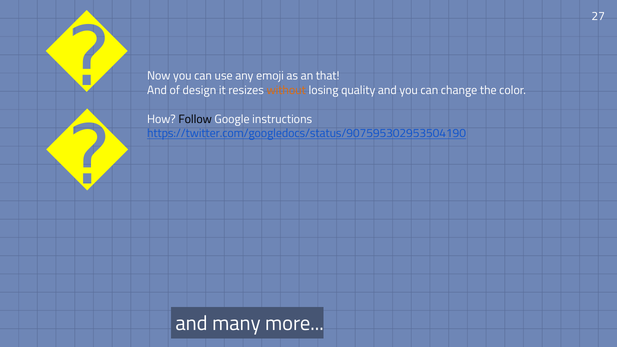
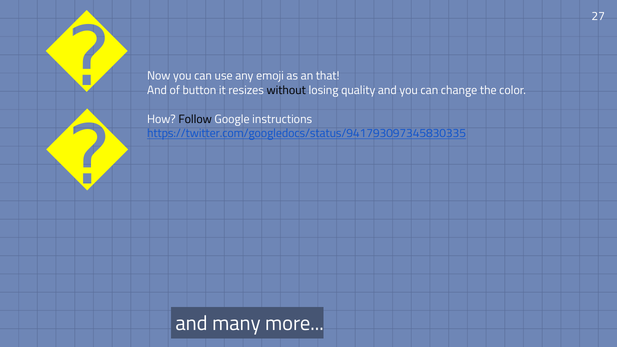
design: design -> button
without colour: orange -> black
https://twitter.com/googledocs/status/907595302953504190: https://twitter.com/googledocs/status/907595302953504190 -> https://twitter.com/googledocs/status/941793097345830335
